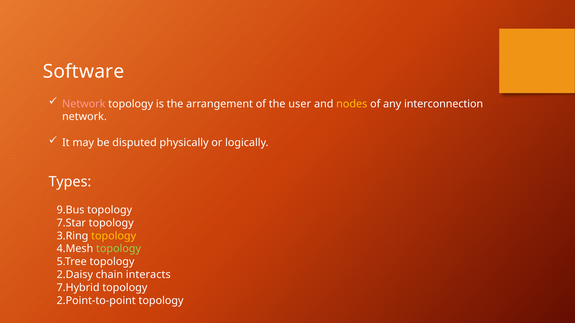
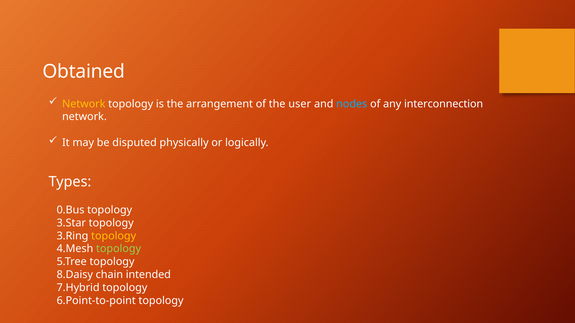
Software: Software -> Obtained
Network at (84, 104) colour: pink -> yellow
nodes colour: yellow -> light blue
9.Bus: 9.Bus -> 0.Bus
7.Star: 7.Star -> 3.Star
2.Daisy: 2.Daisy -> 8.Daisy
interacts: interacts -> intended
2.Point-to-point: 2.Point-to-point -> 6.Point-to-point
